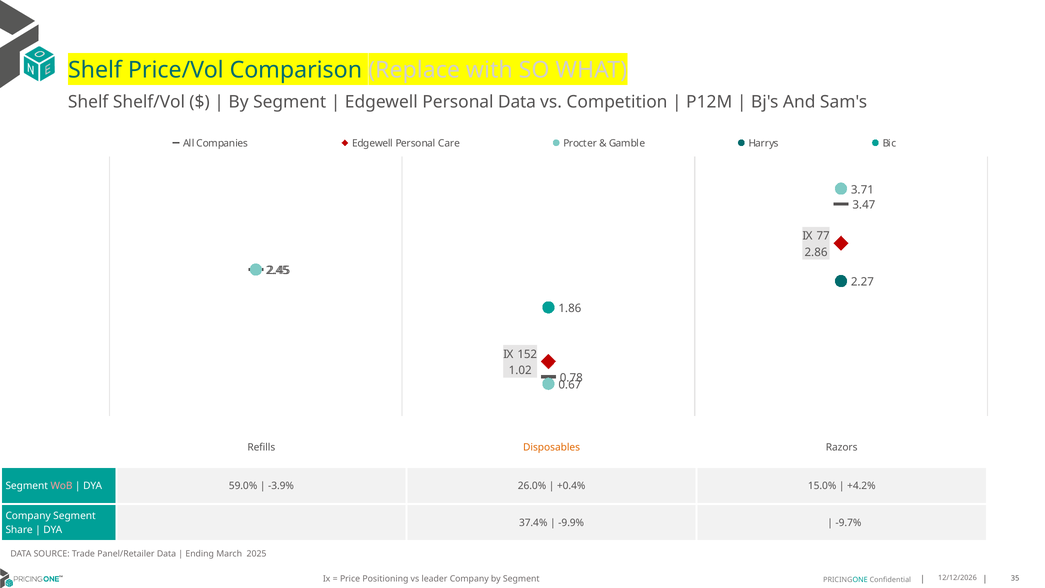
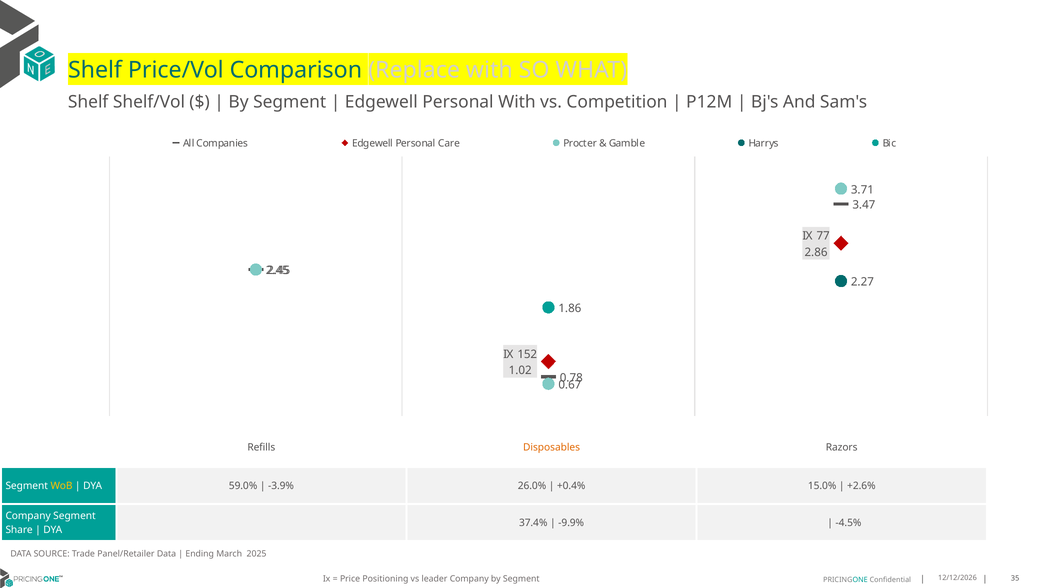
Personal Data: Data -> With
WoB colour: pink -> yellow
+4.2%: +4.2% -> +2.6%
-9.7%: -9.7% -> -4.5%
